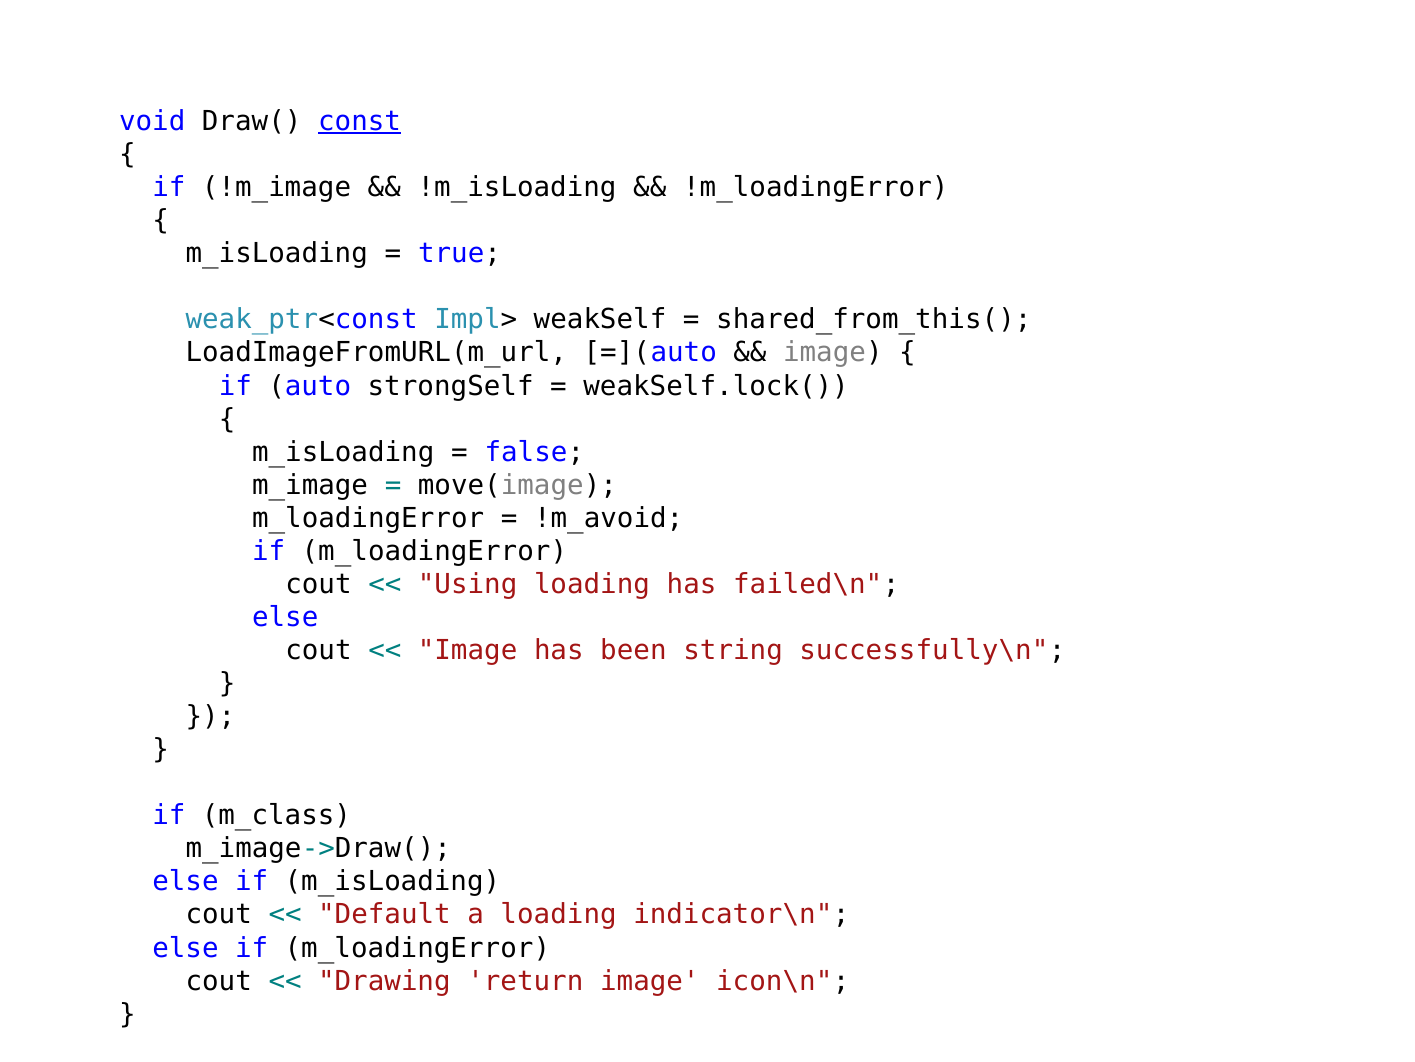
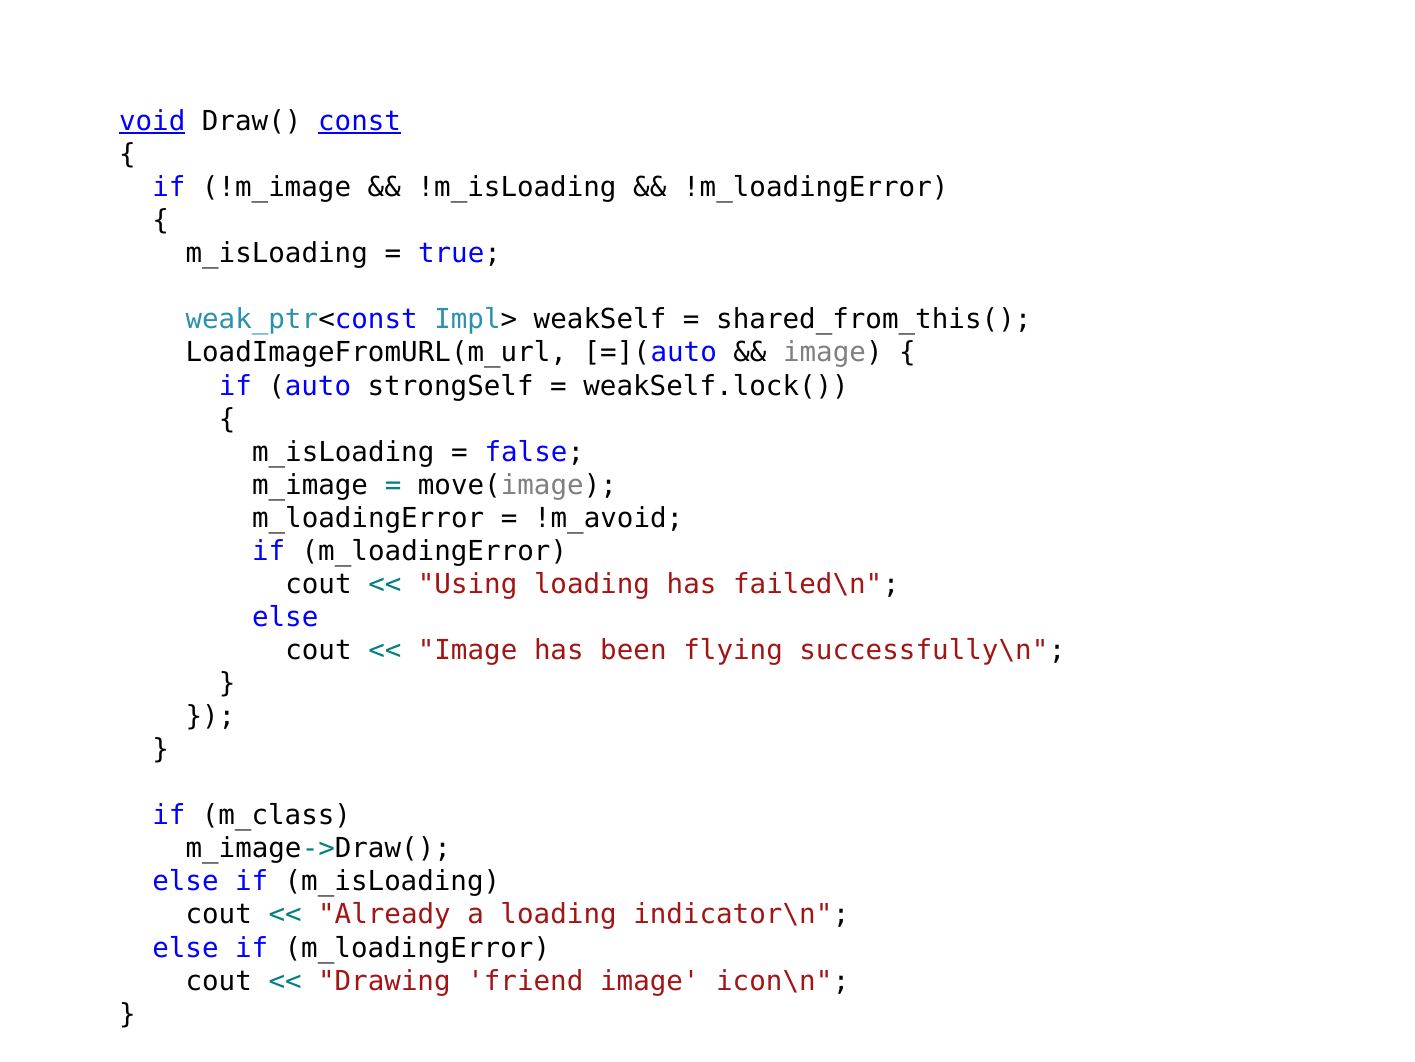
void underline: none -> present
string: string -> flying
Default: Default -> Already
return: return -> friend
